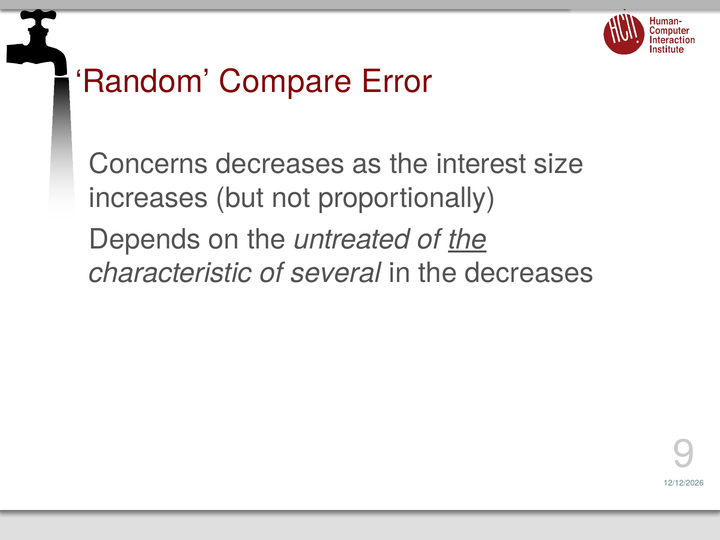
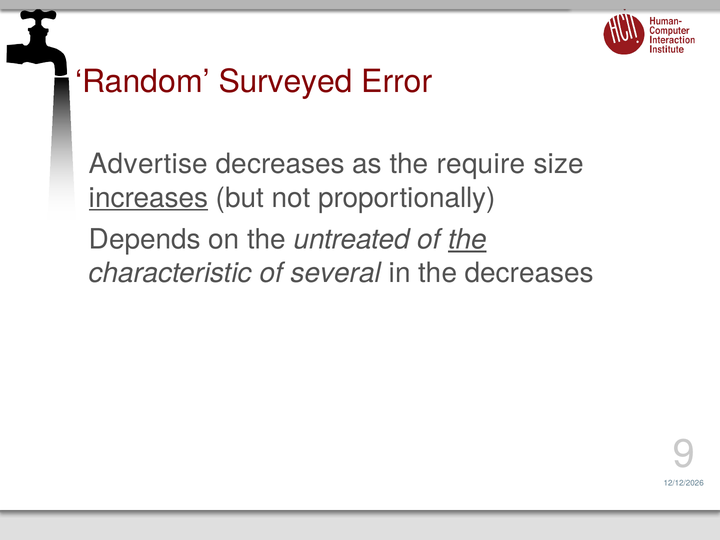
Compare: Compare -> Surveyed
Concerns: Concerns -> Advertise
interest: interest -> require
increases underline: none -> present
